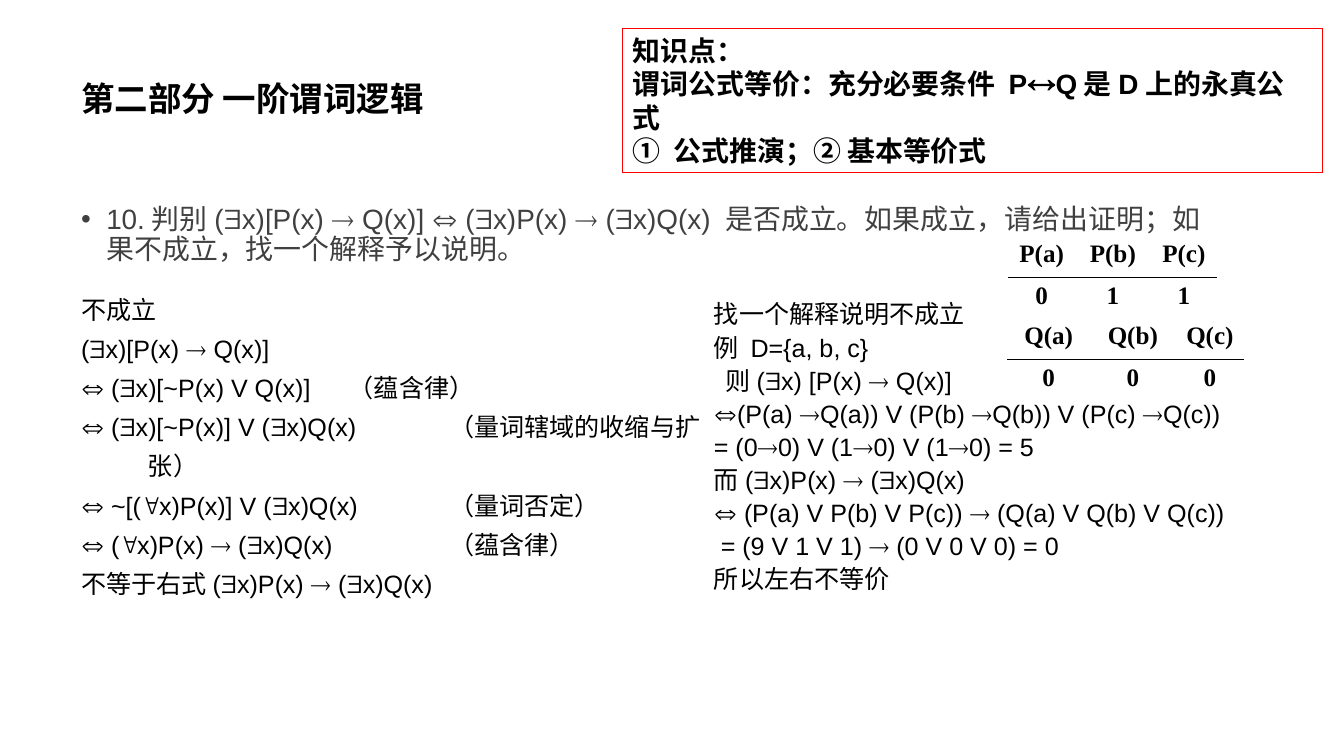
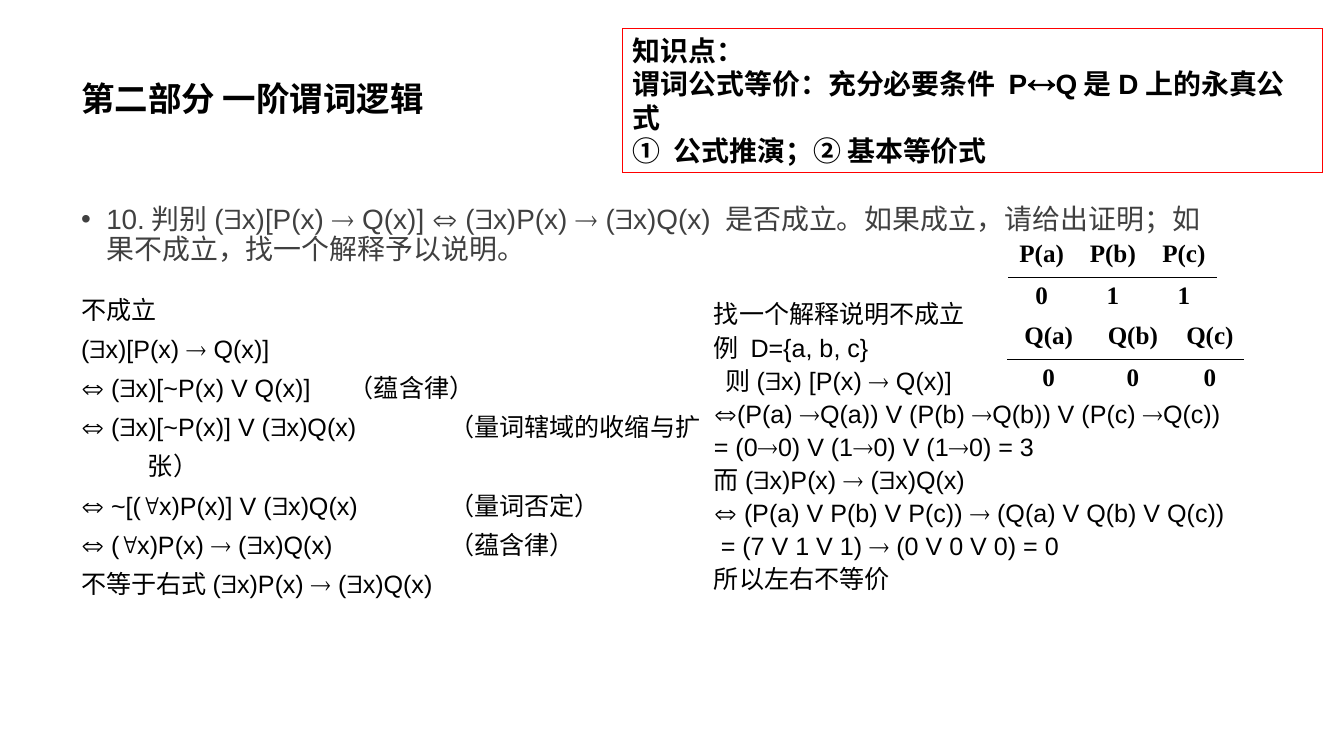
5: 5 -> 3
9: 9 -> 7
